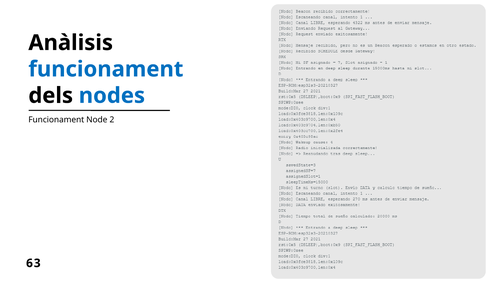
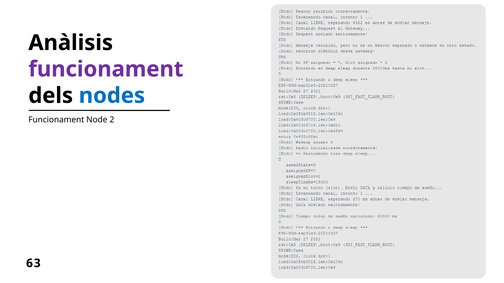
funcionament at (106, 69) colour: blue -> purple
